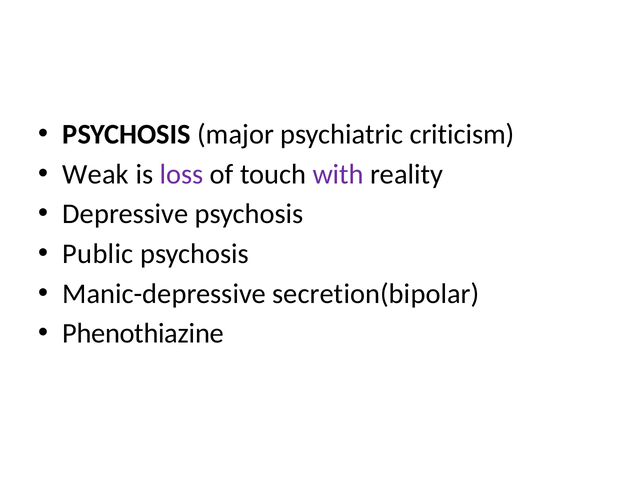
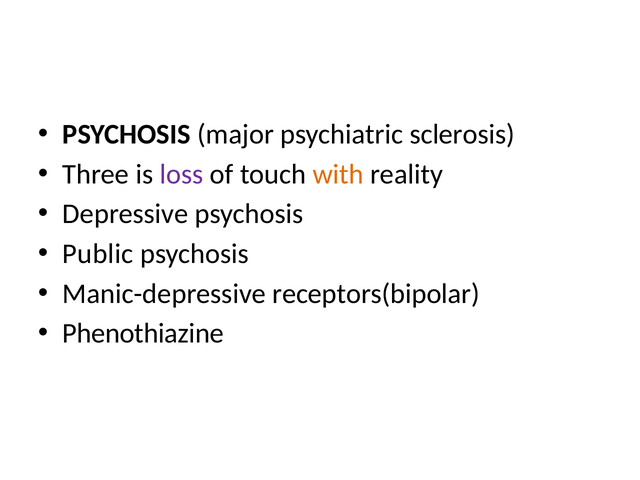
criticism: criticism -> sclerosis
Weak: Weak -> Three
with colour: purple -> orange
secretion(bipolar: secretion(bipolar -> receptors(bipolar
